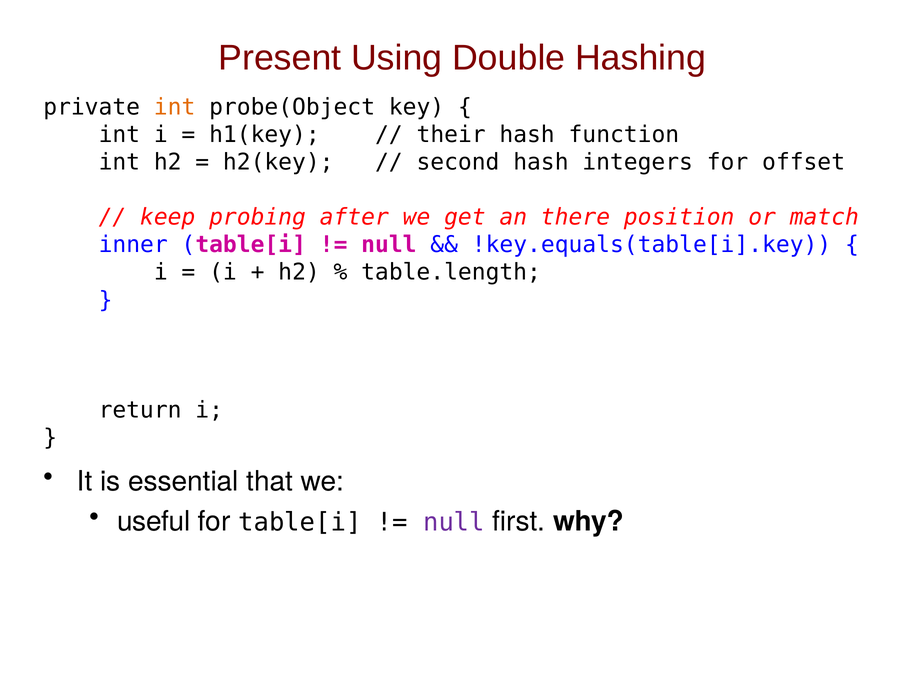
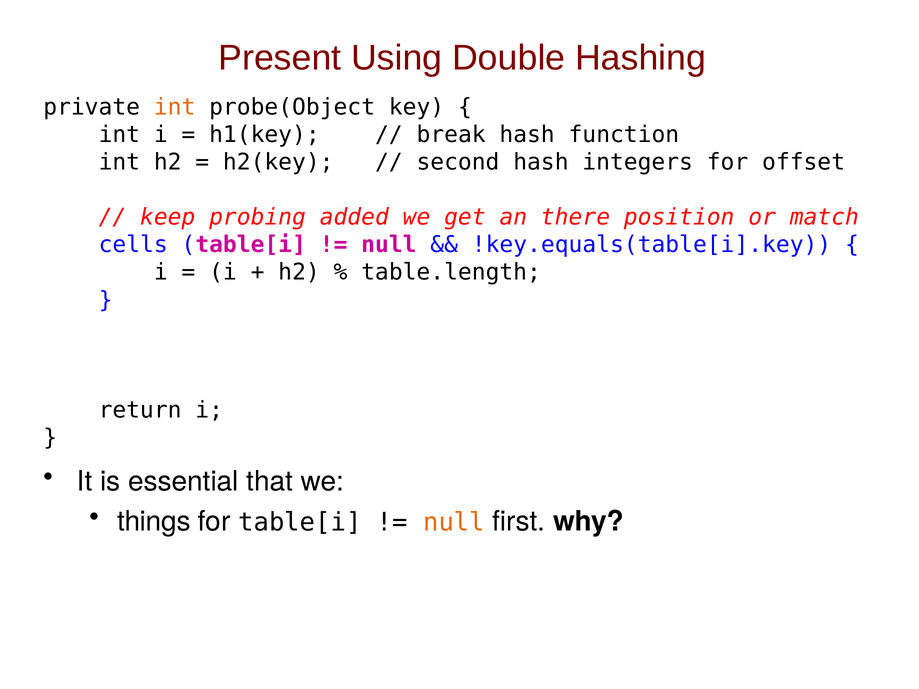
their: their -> break
after: after -> added
inner at (133, 245): inner -> cells
useful: useful -> things
null at (454, 523) colour: purple -> orange
